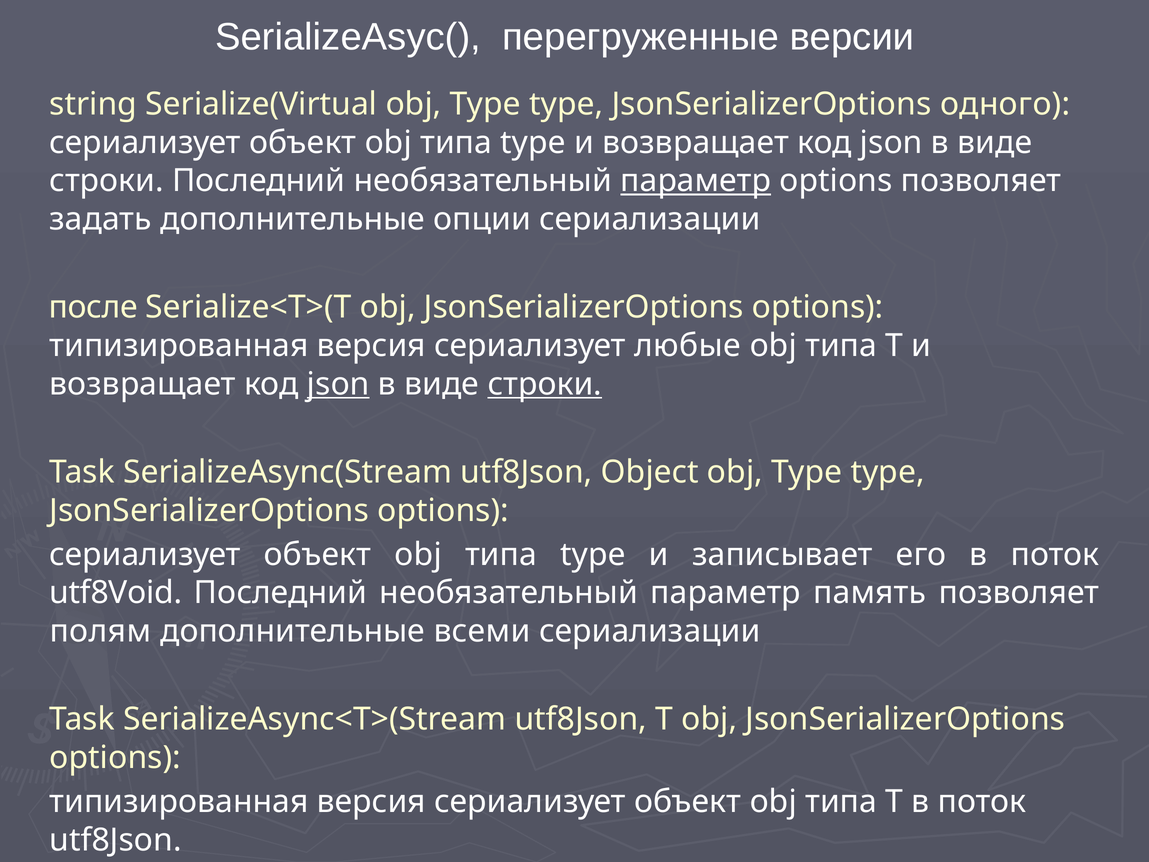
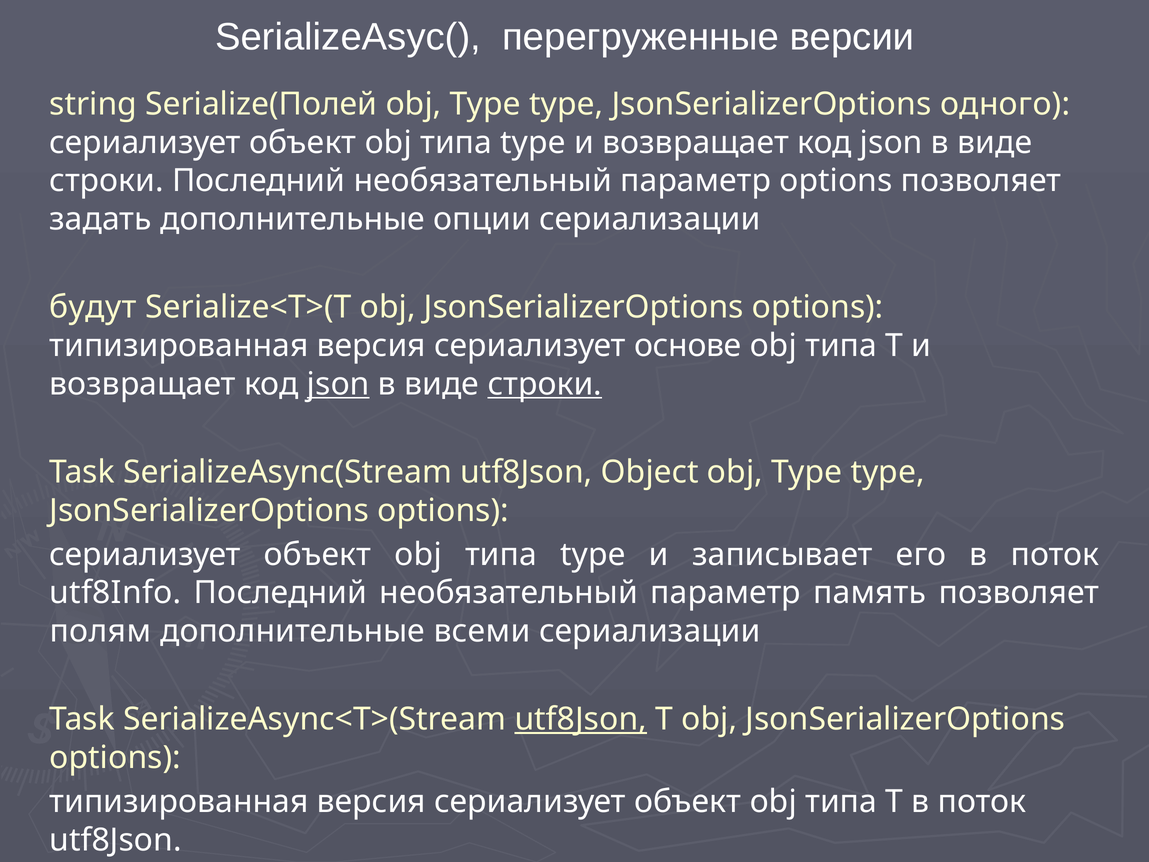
Serialize(Virtual: Serialize(Virtual -> Serialize(Полей
параметр at (696, 181) underline: present -> none
после: после -> будут
любые: любые -> основе
utf8Void: utf8Void -> utf8Info
utf8Json at (581, 719) underline: none -> present
